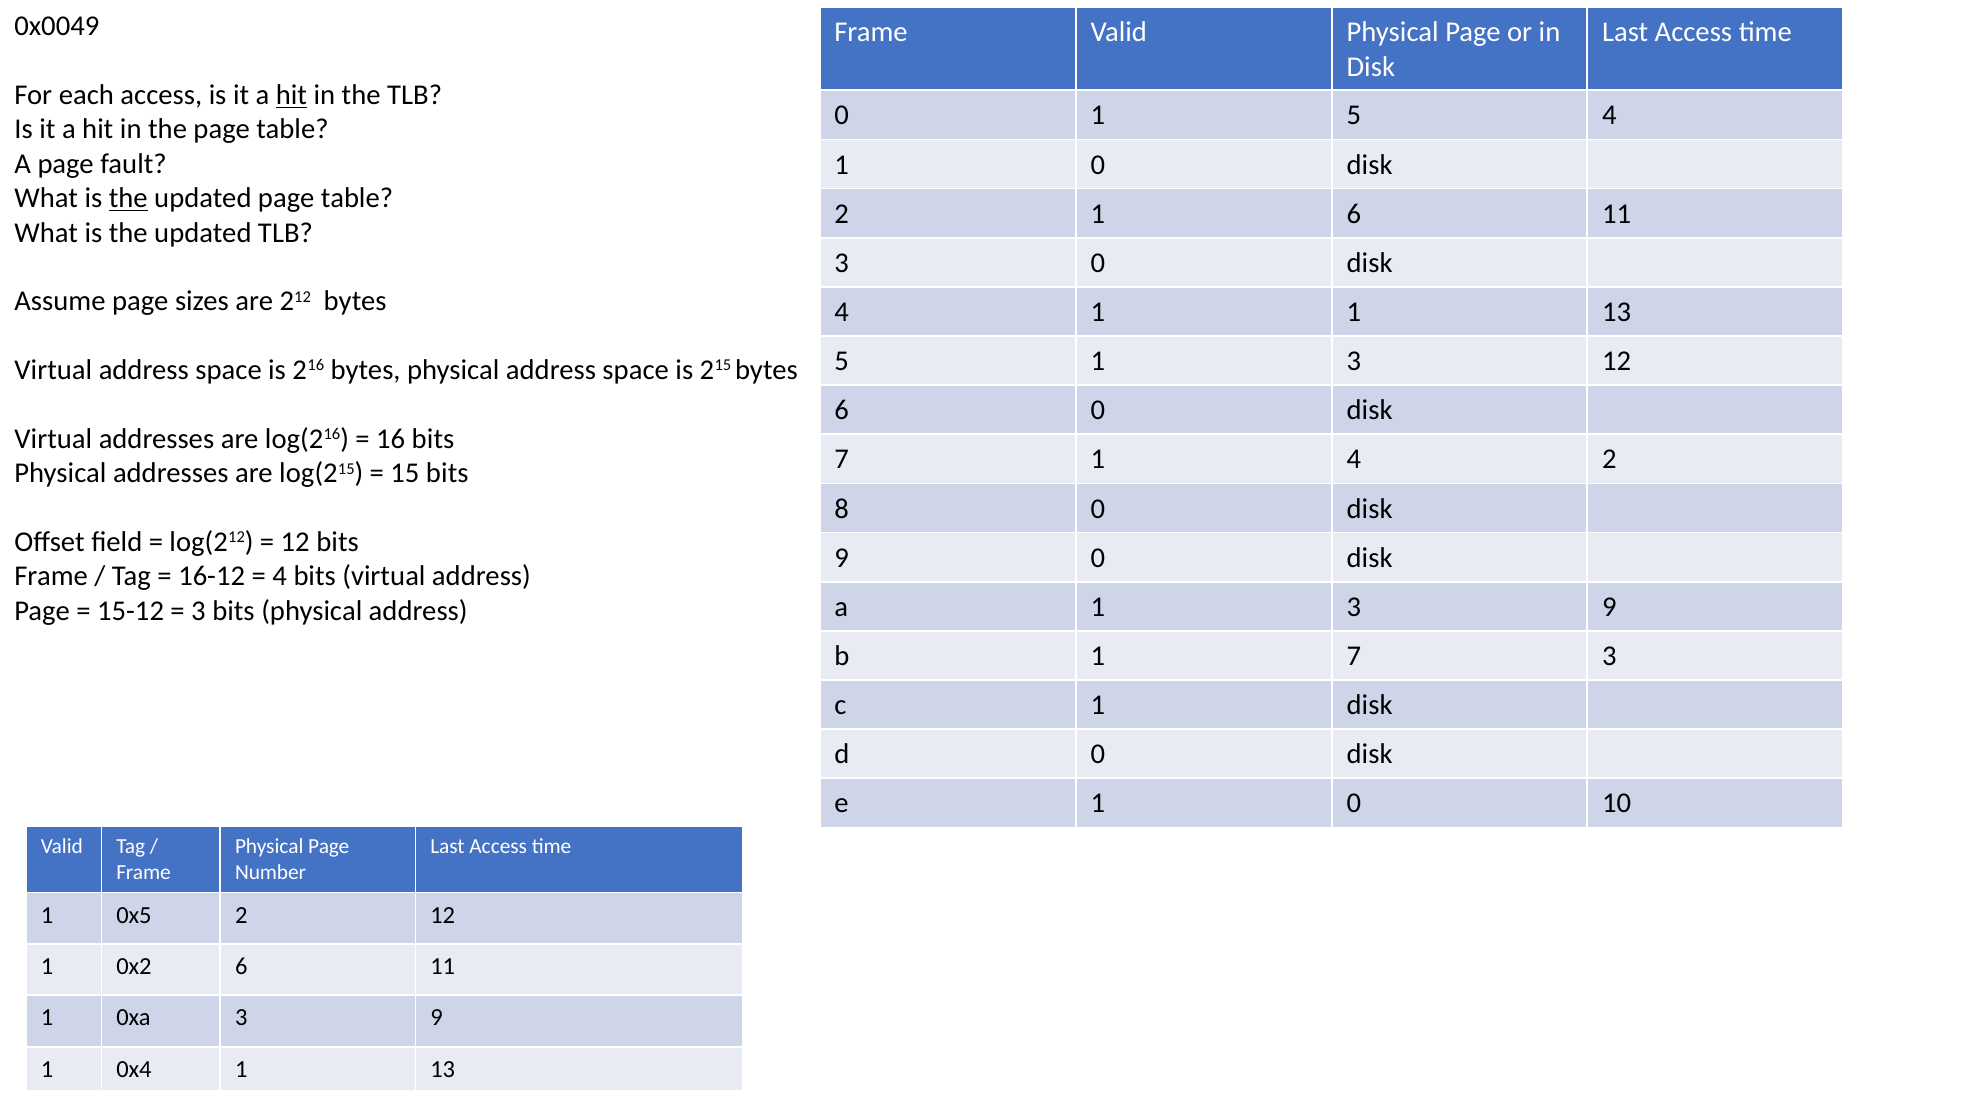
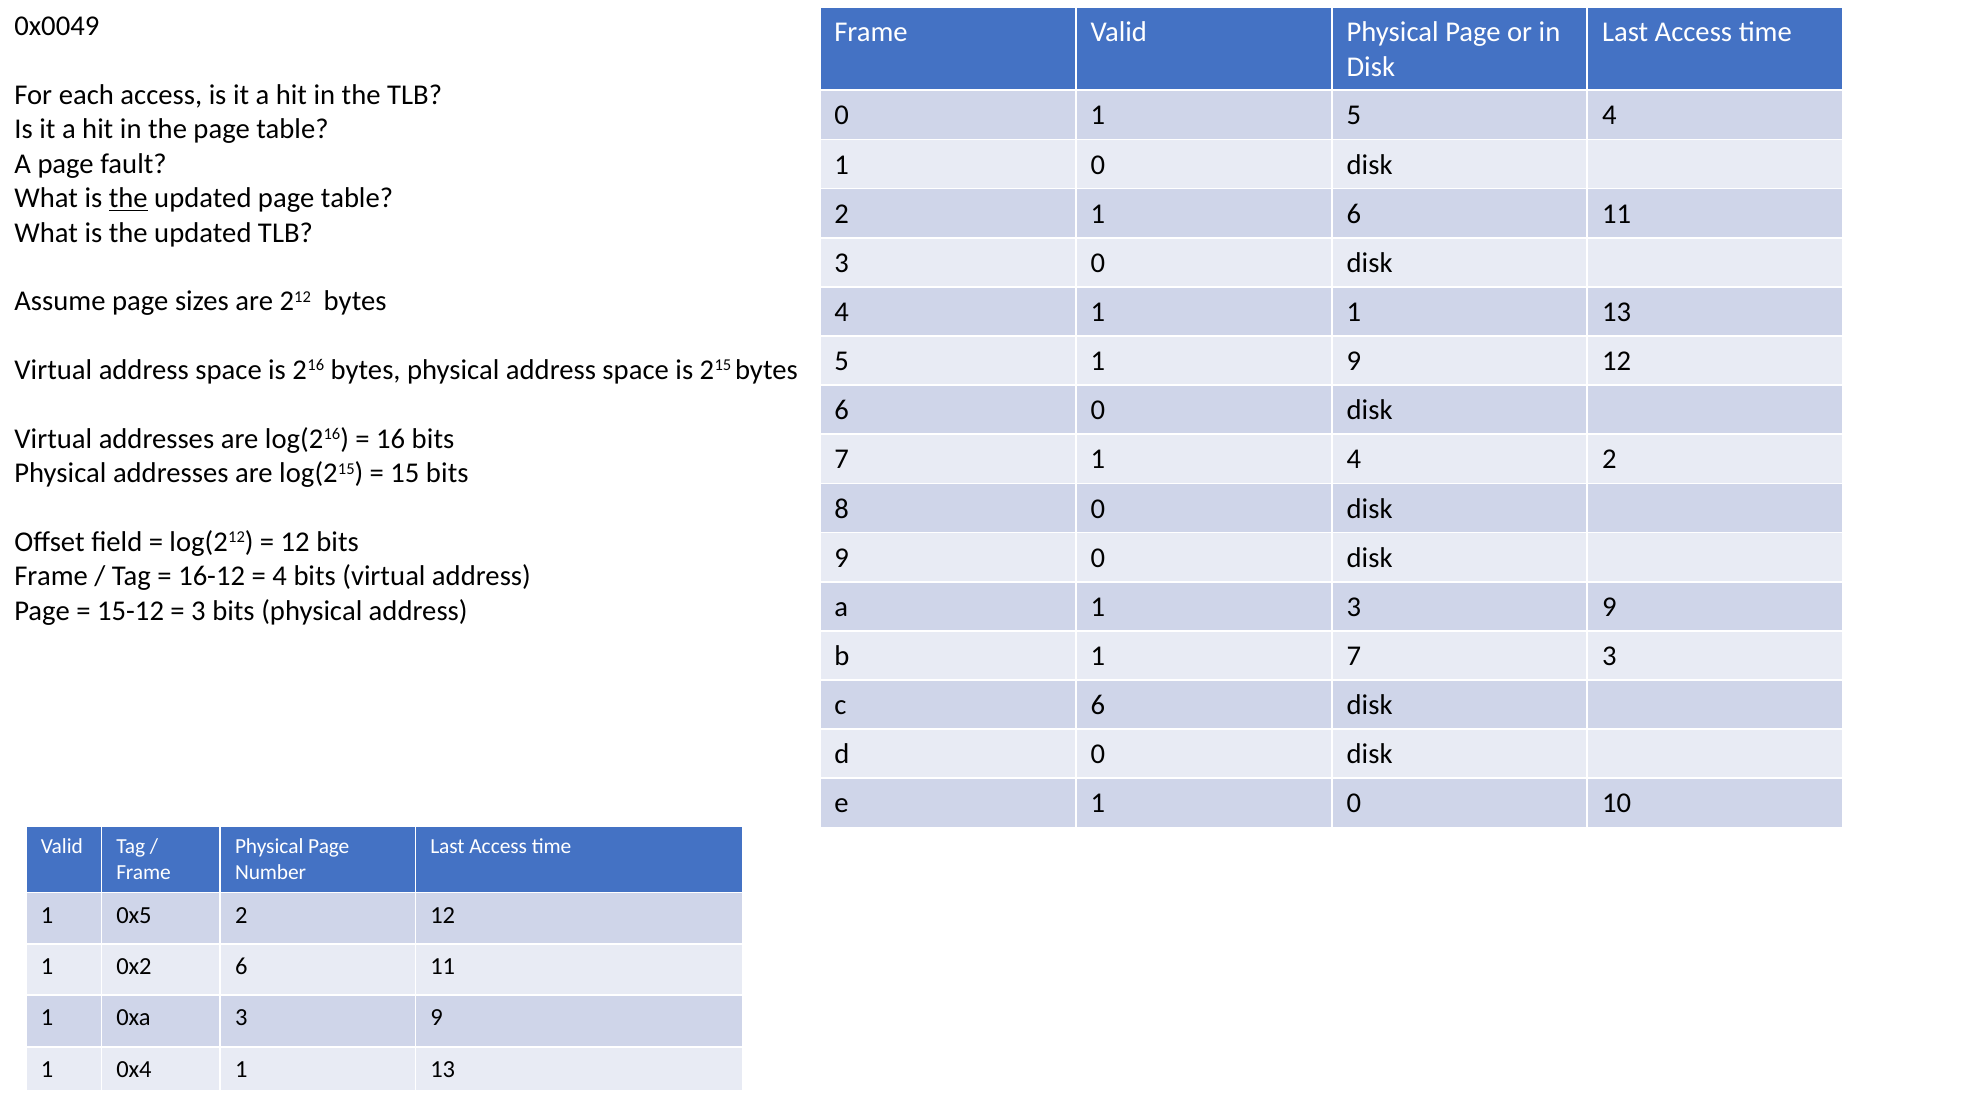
hit at (291, 95) underline: present -> none
5 1 3: 3 -> 9
c 1: 1 -> 6
